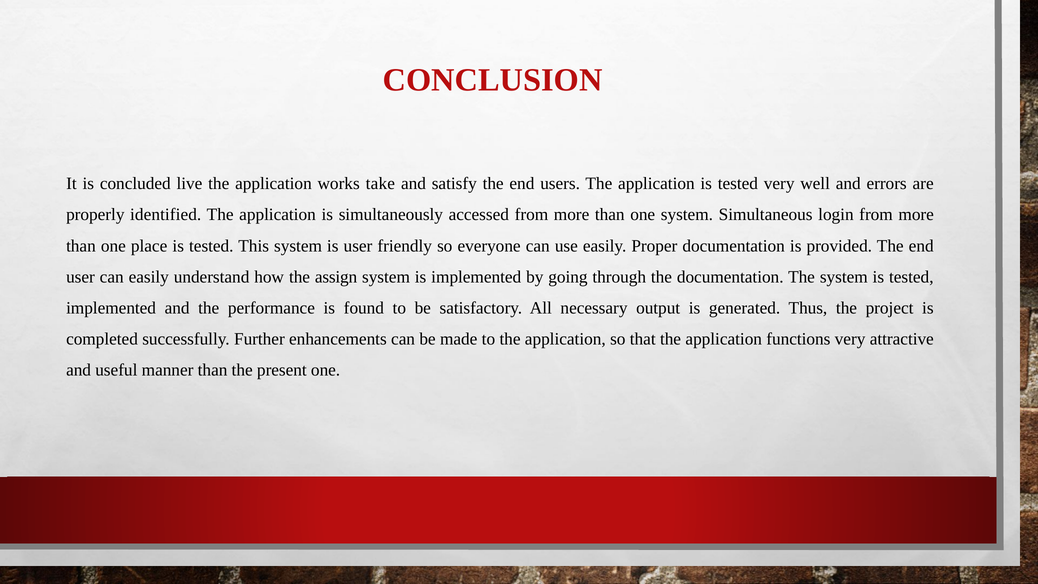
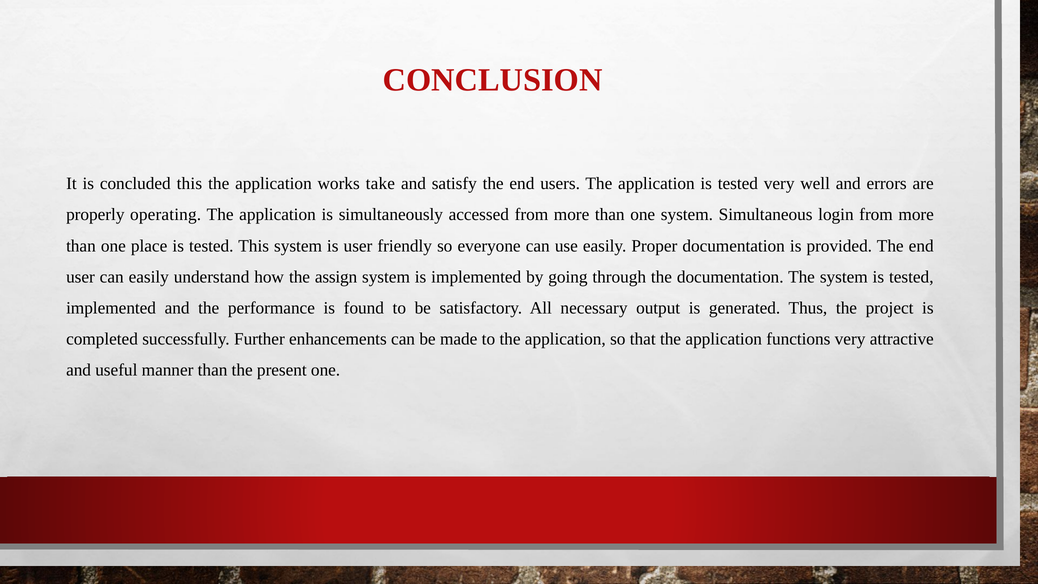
concluded live: live -> this
identified: identified -> operating
